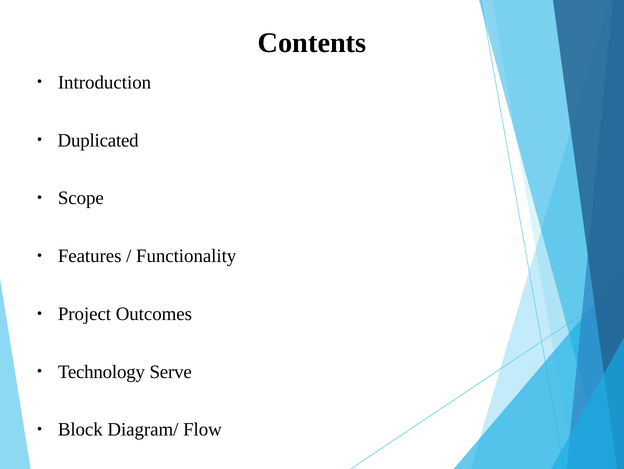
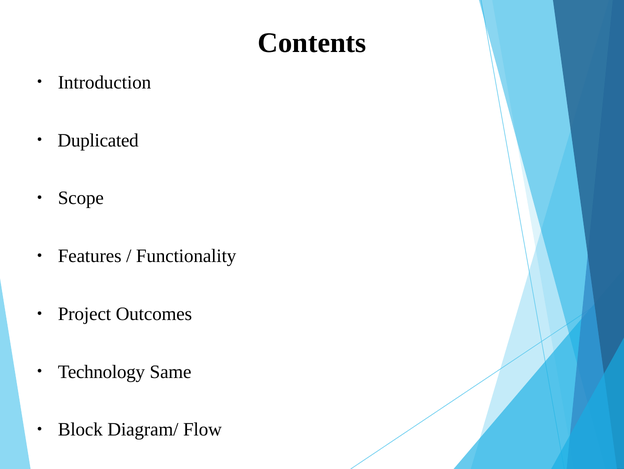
Serve: Serve -> Same
